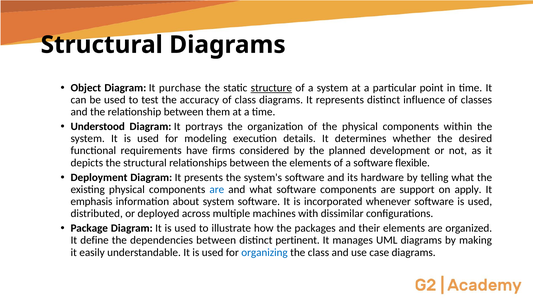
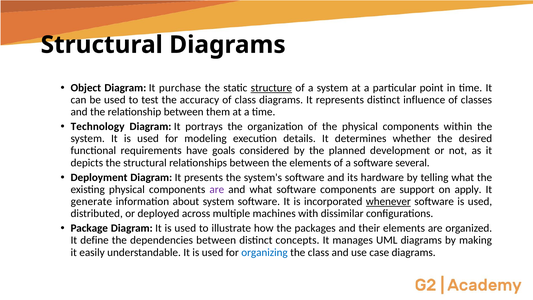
Understood: Understood -> Technology
firms: firms -> goals
flexible: flexible -> several
are at (217, 189) colour: blue -> purple
emphasis: emphasis -> generate
whenever underline: none -> present
pertinent: pertinent -> concepts
